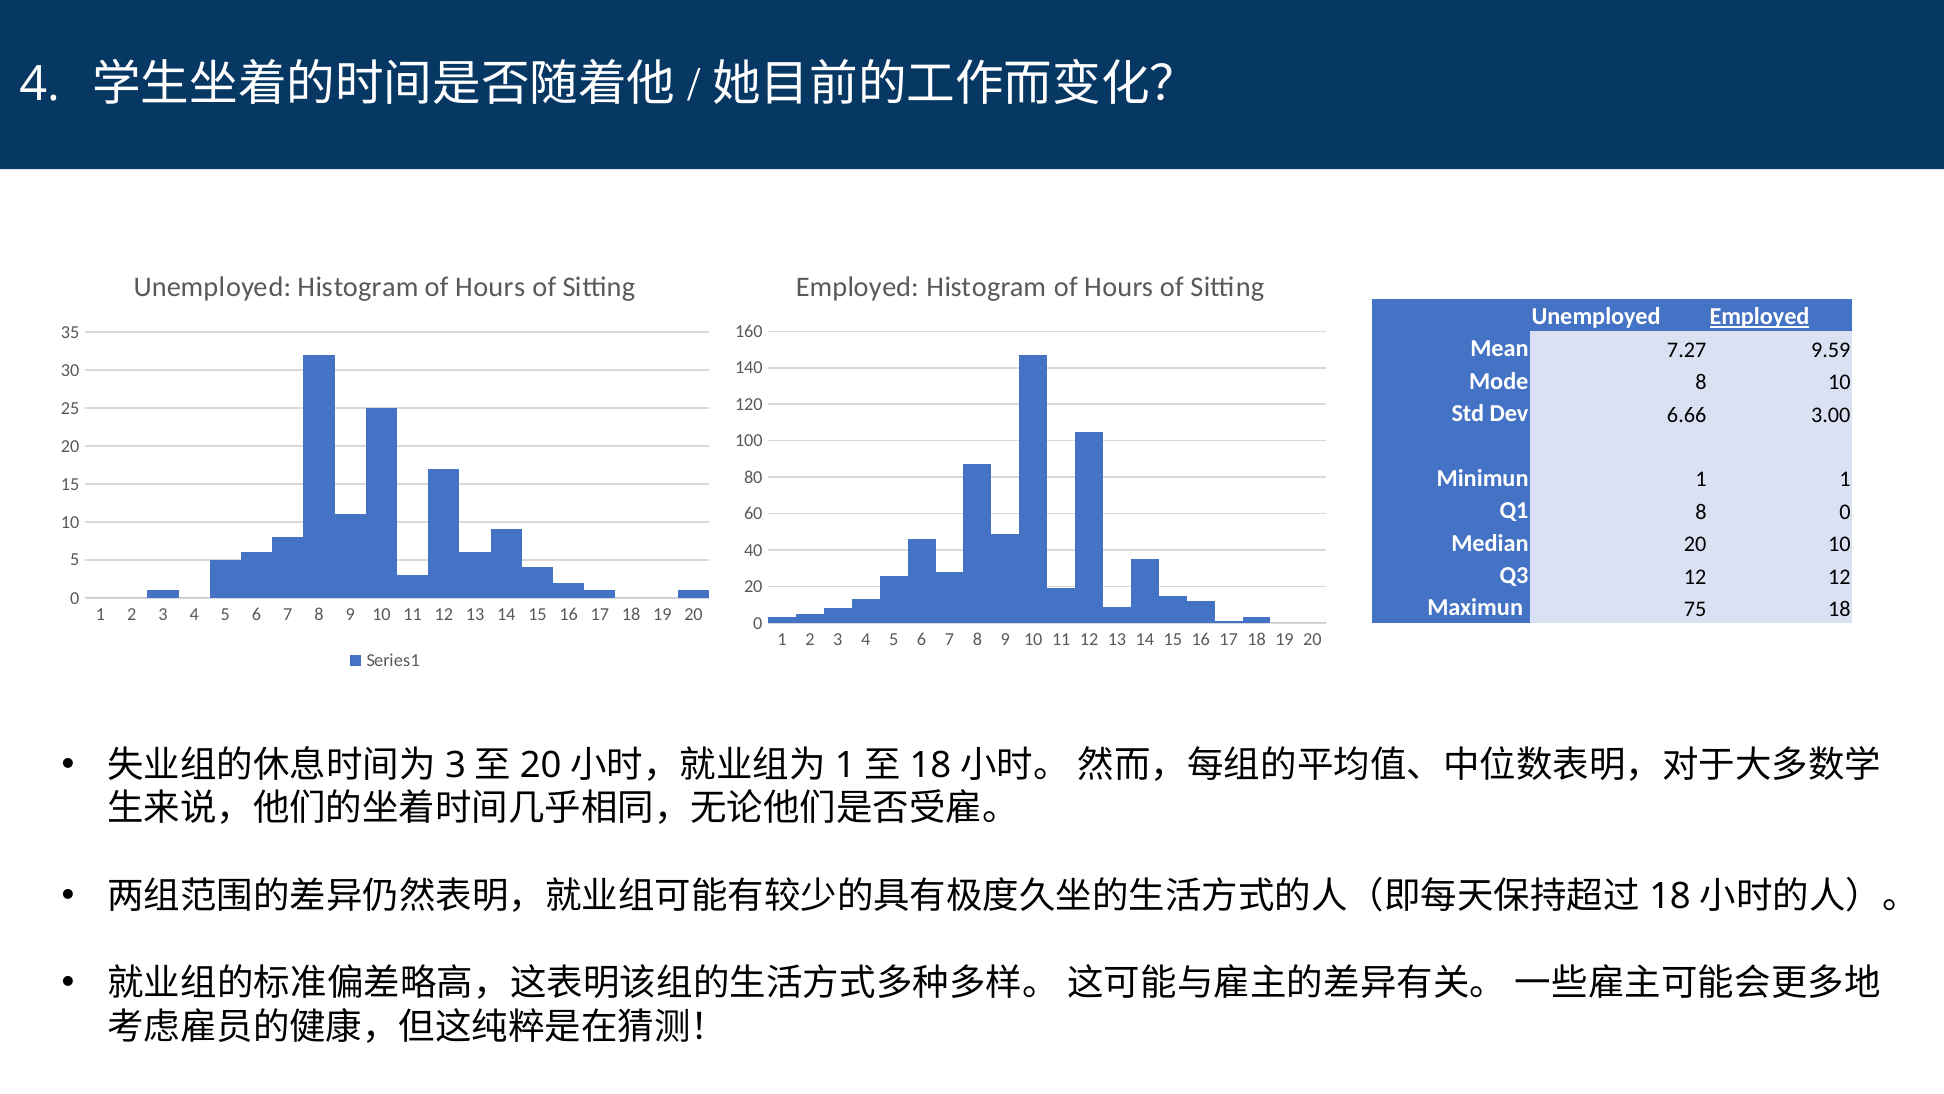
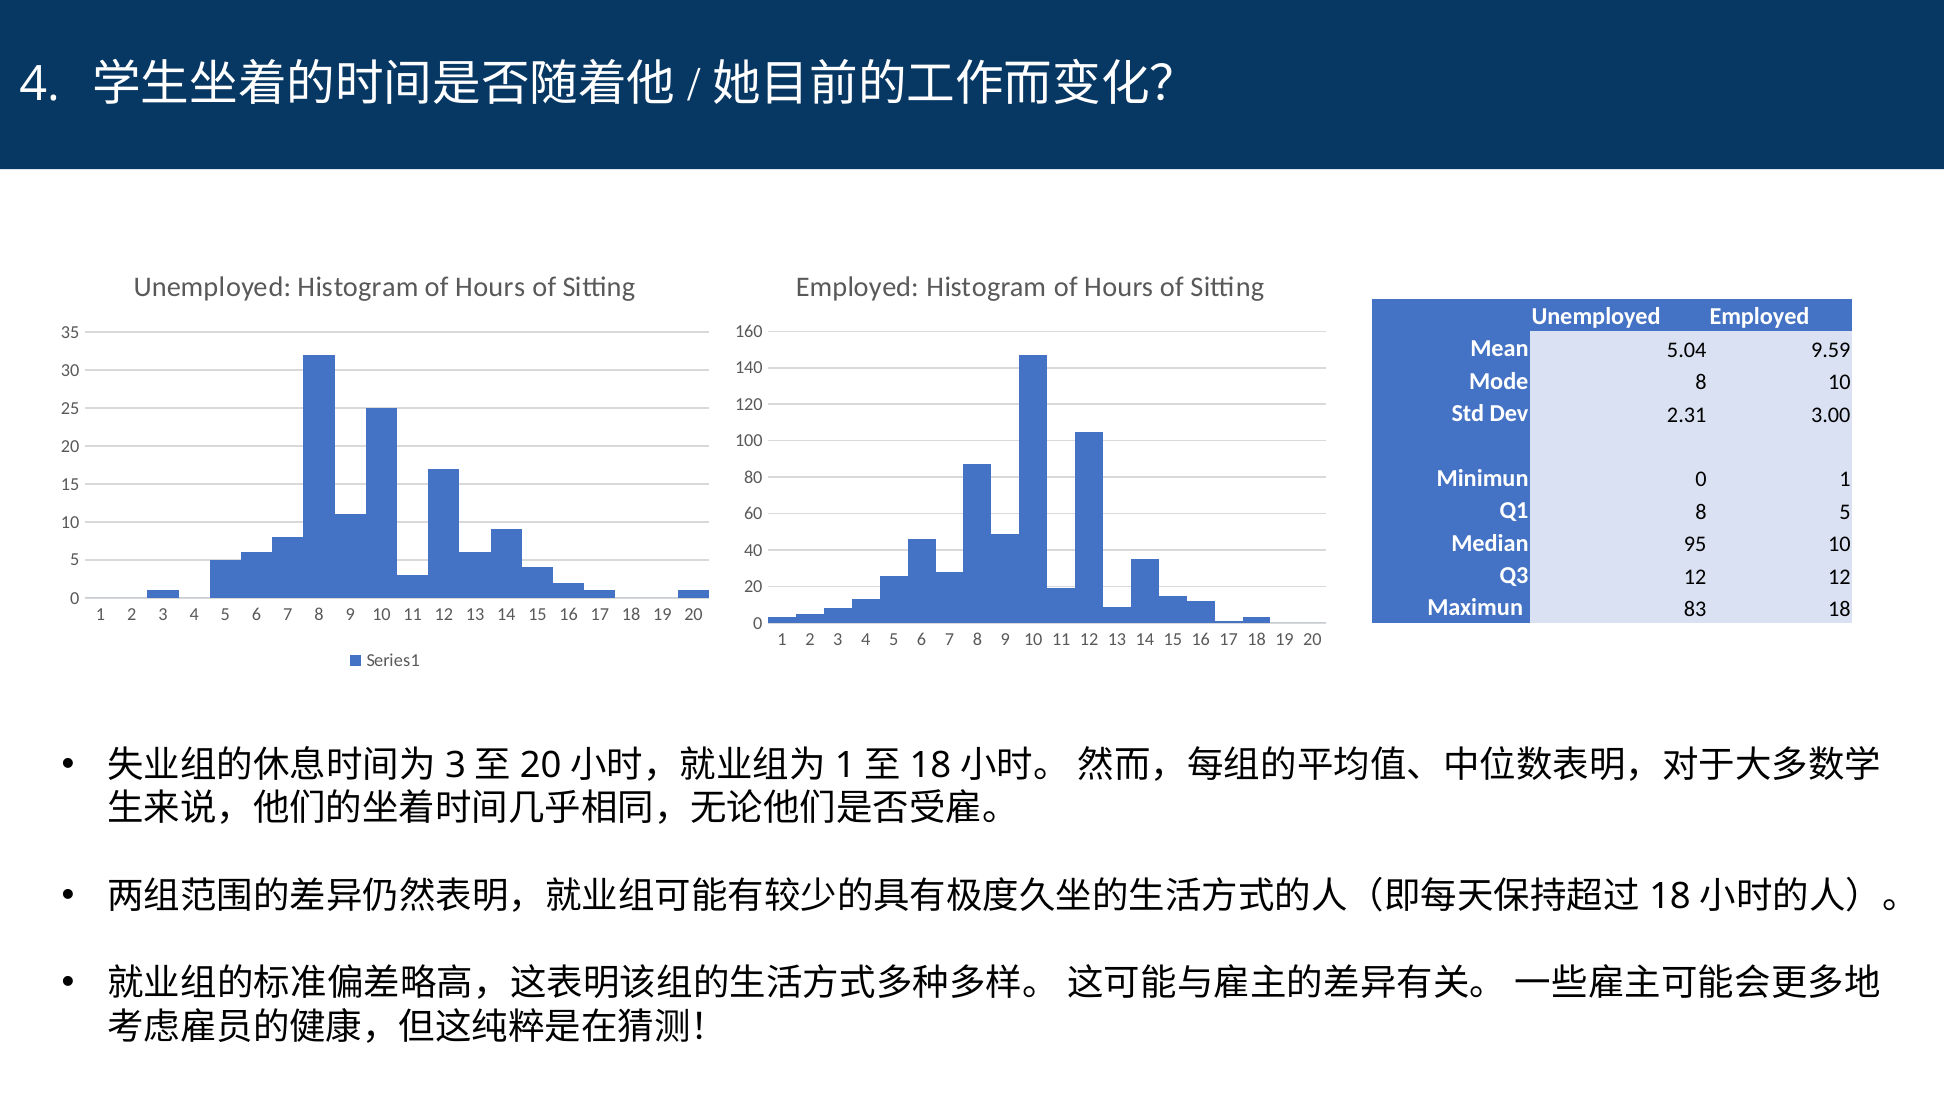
Employed at (1759, 316) underline: present -> none
7.27: 7.27 -> 5.04
6.66: 6.66 -> 2.31
Minimun 1: 1 -> 0
8 0: 0 -> 5
Median 20: 20 -> 95
75: 75 -> 83
